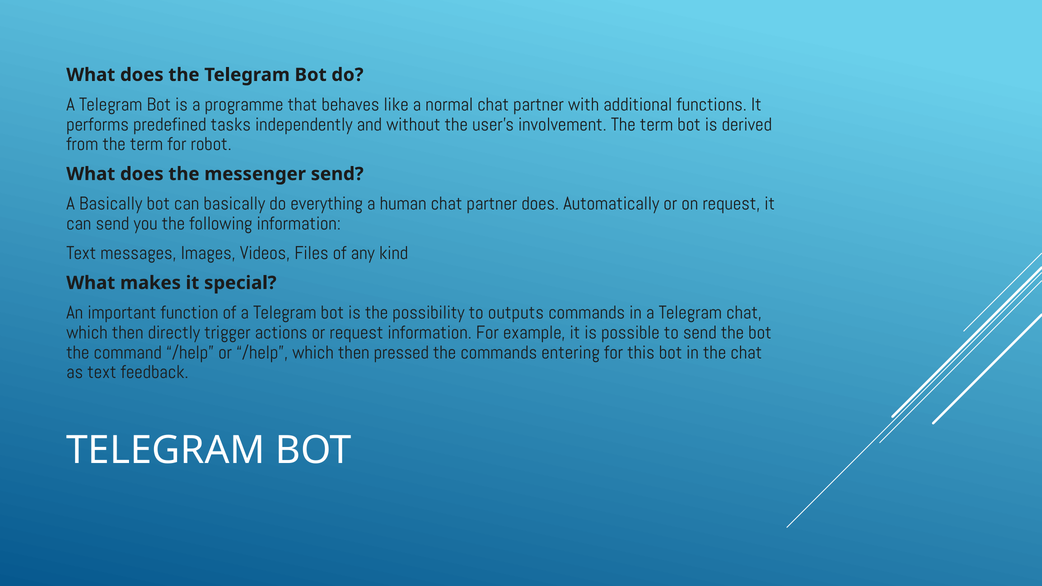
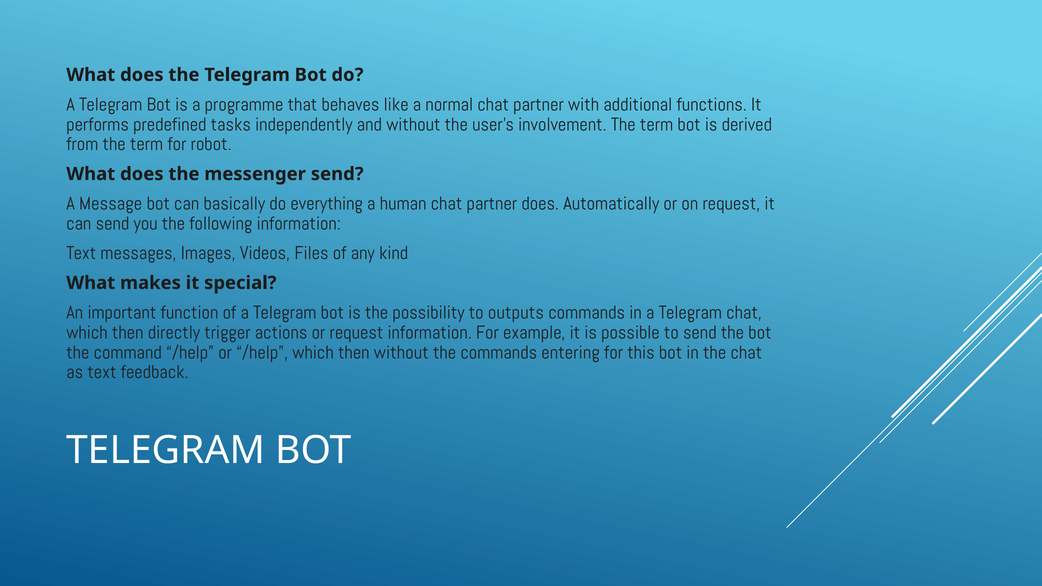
A Basically: Basically -> Message
then pressed: pressed -> without
